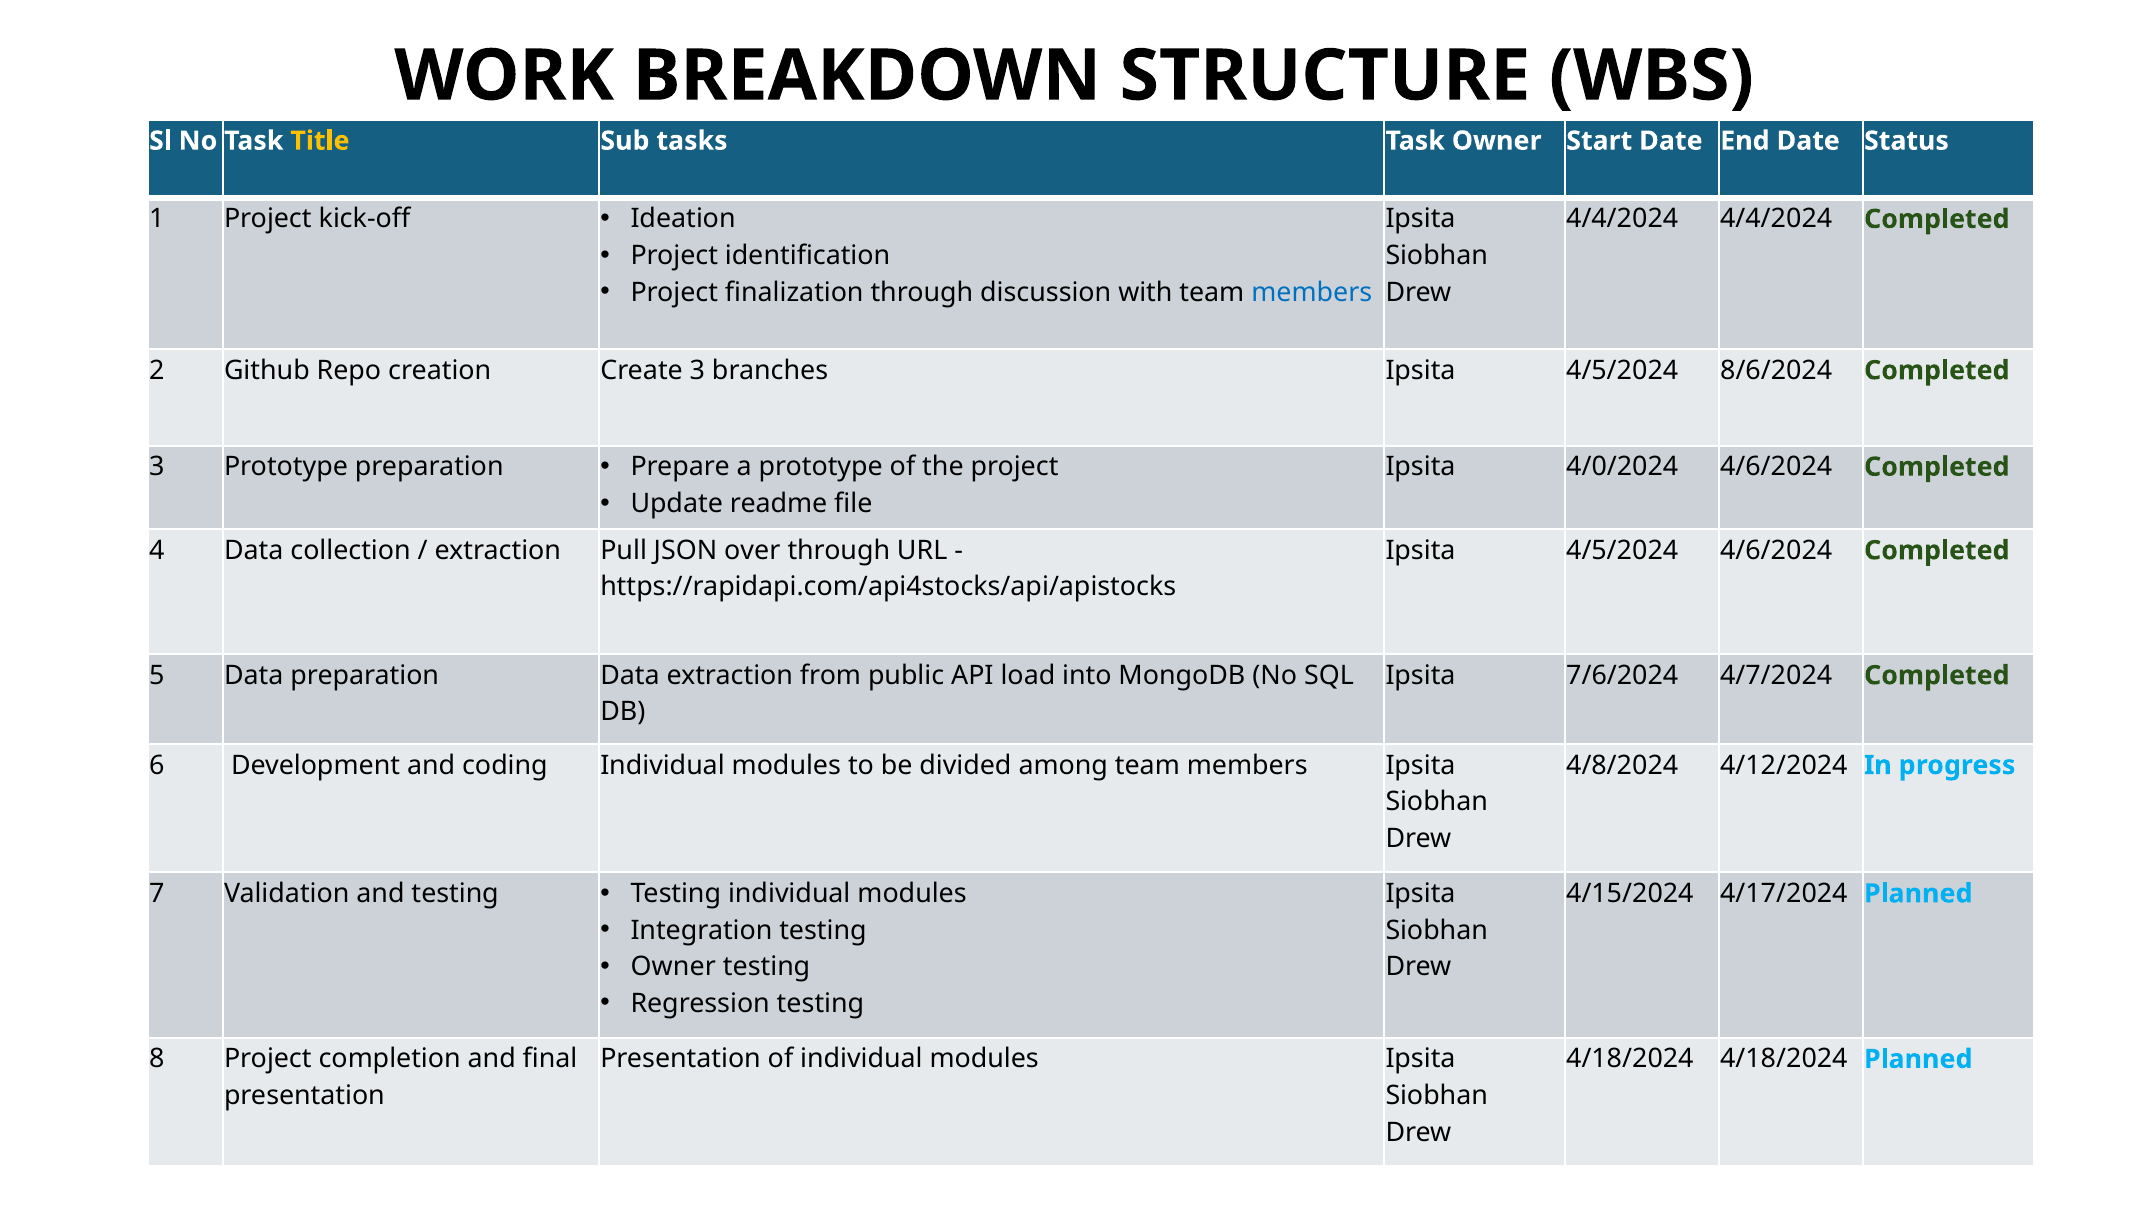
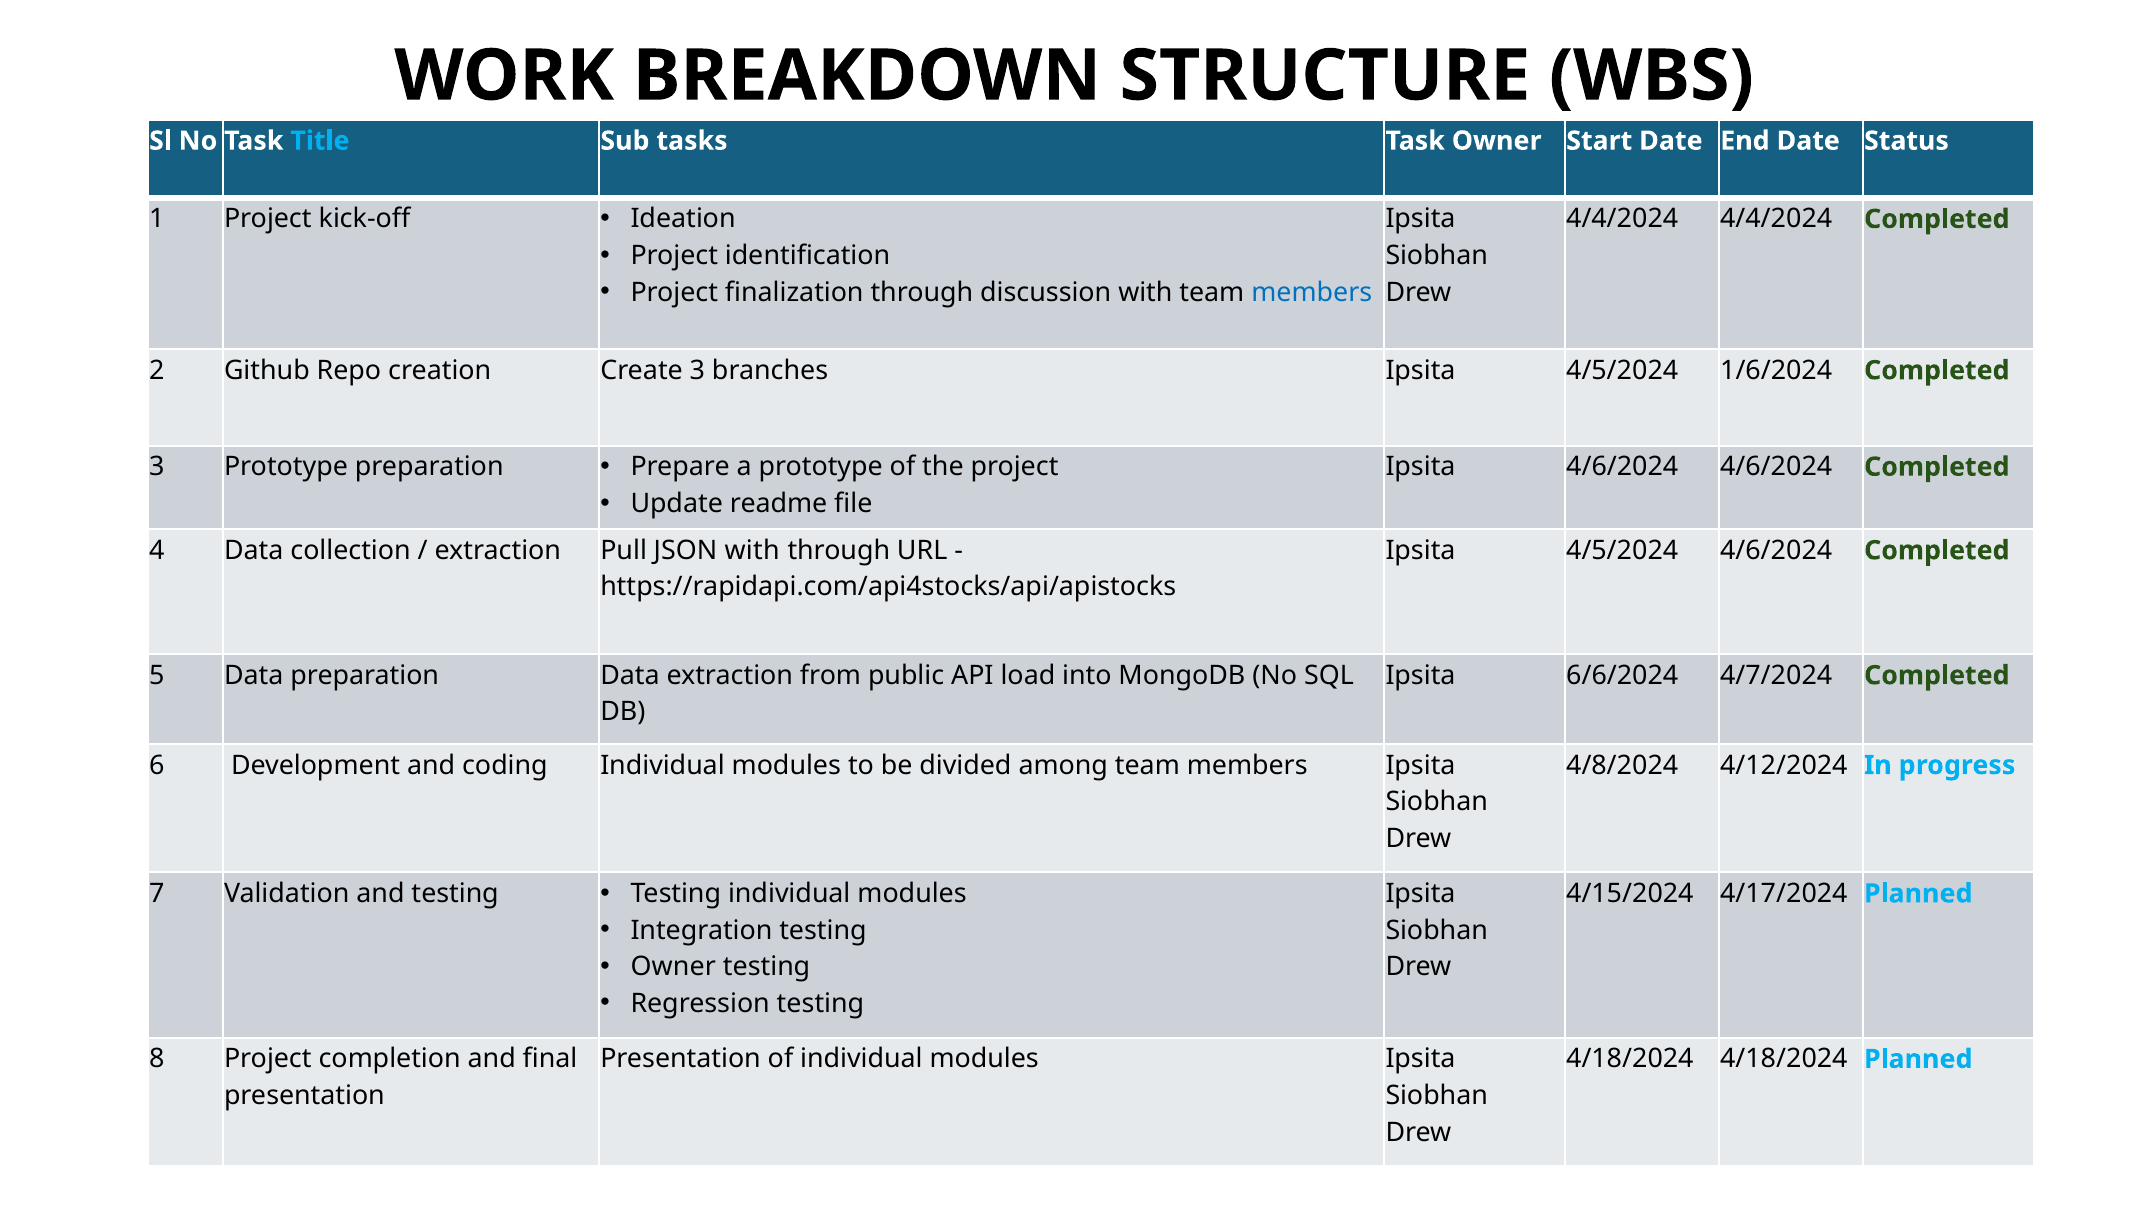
Title colour: yellow -> light blue
8/6/2024: 8/6/2024 -> 1/6/2024
Ipsita 4/0/2024: 4/0/2024 -> 4/6/2024
JSON over: over -> with
7/6/2024: 7/6/2024 -> 6/6/2024
